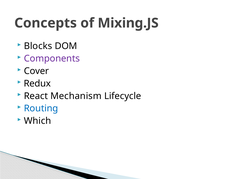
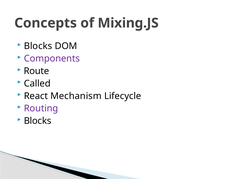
Cover: Cover -> Route
Redux: Redux -> Called
Routing colour: blue -> purple
Which at (38, 121): Which -> Blocks
